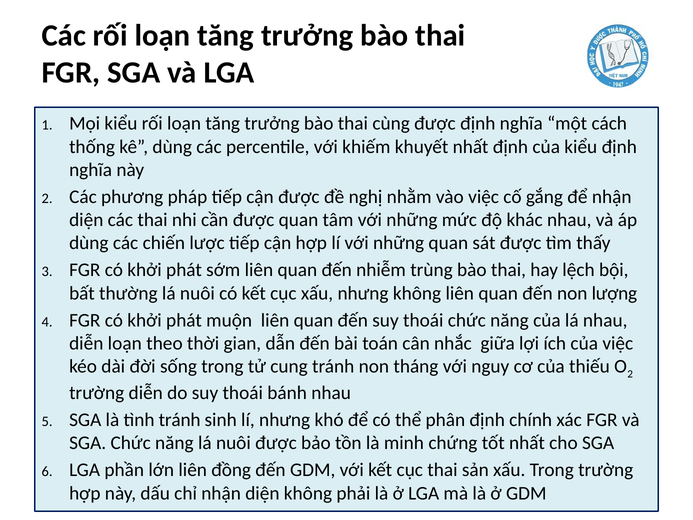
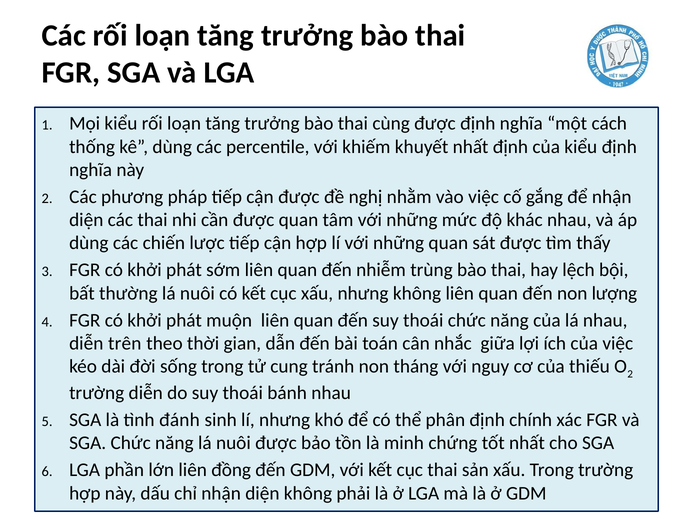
diễn loạn: loạn -> trên
tình tránh: tránh -> đánh
